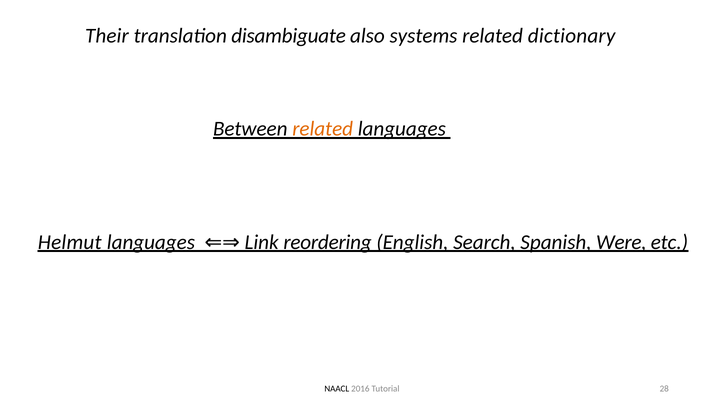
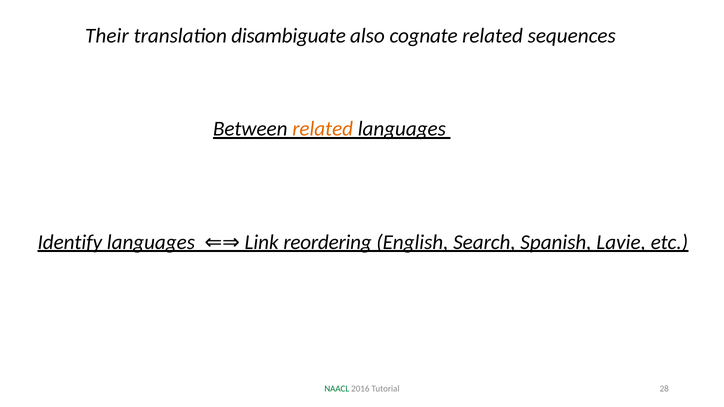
systems: systems -> cognate
dictionary: dictionary -> sequences
Helmut: Helmut -> Identify
Were: Were -> Lavie
NAACL colour: black -> green
